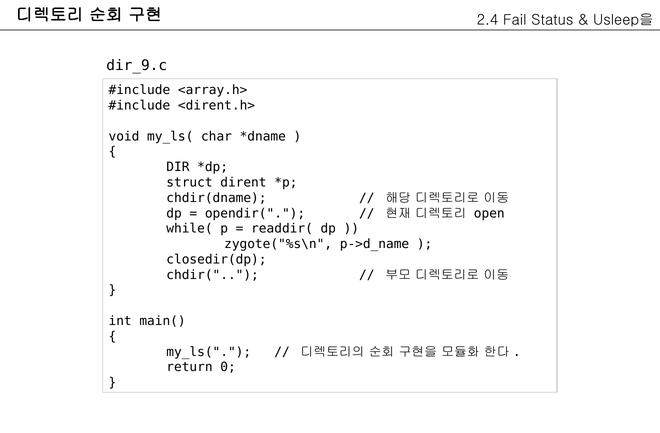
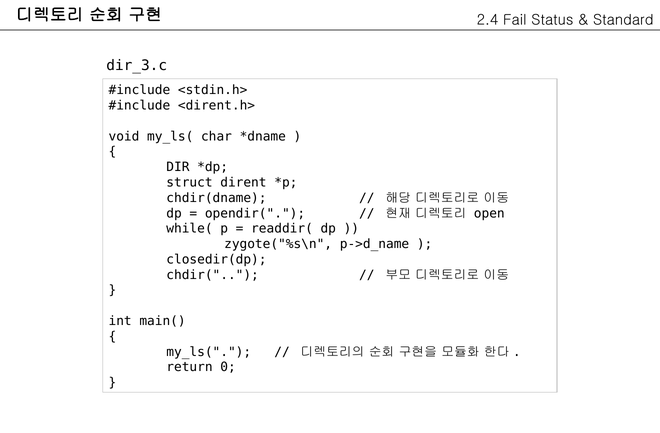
Usleep을: Usleep을 -> Standard
dir_9.c: dir_9.c -> dir_3.c
<array.h>: <array.h> -> <stdin.h>
